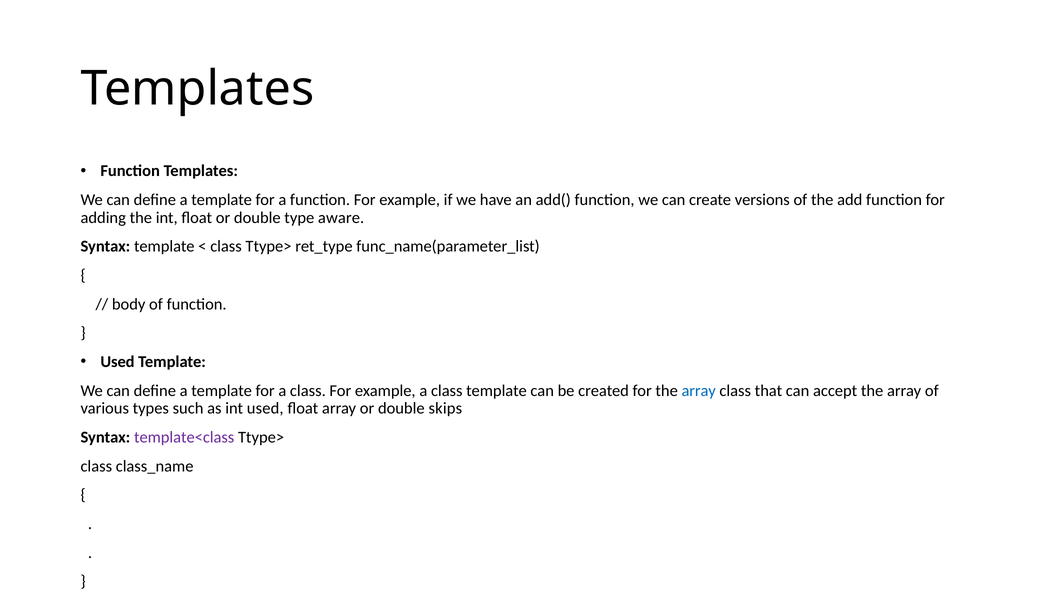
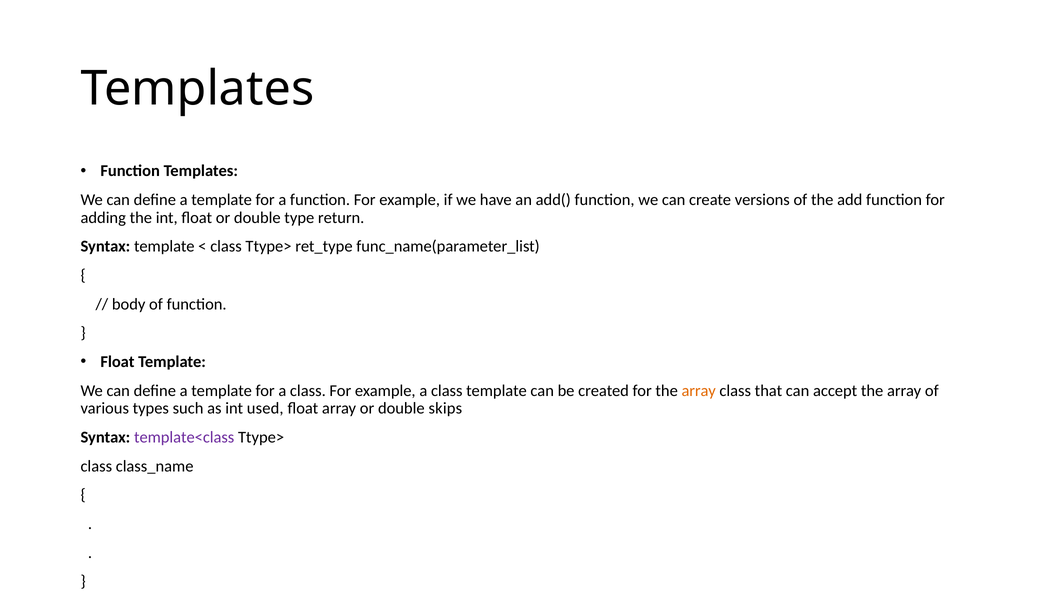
aware: aware -> return
Used at (117, 362): Used -> Float
array at (699, 391) colour: blue -> orange
